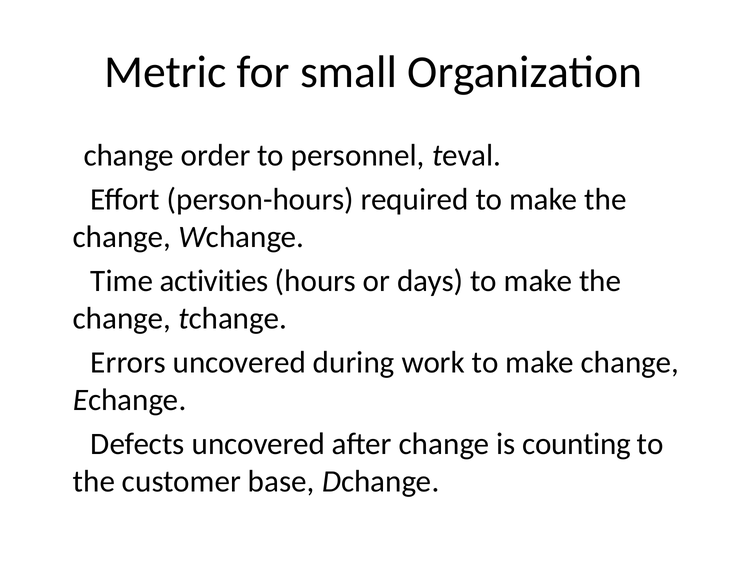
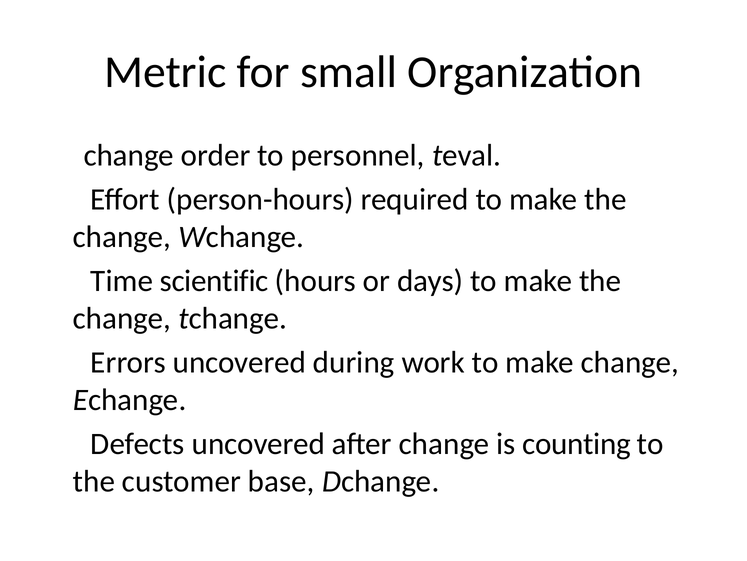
activities: activities -> scientific
